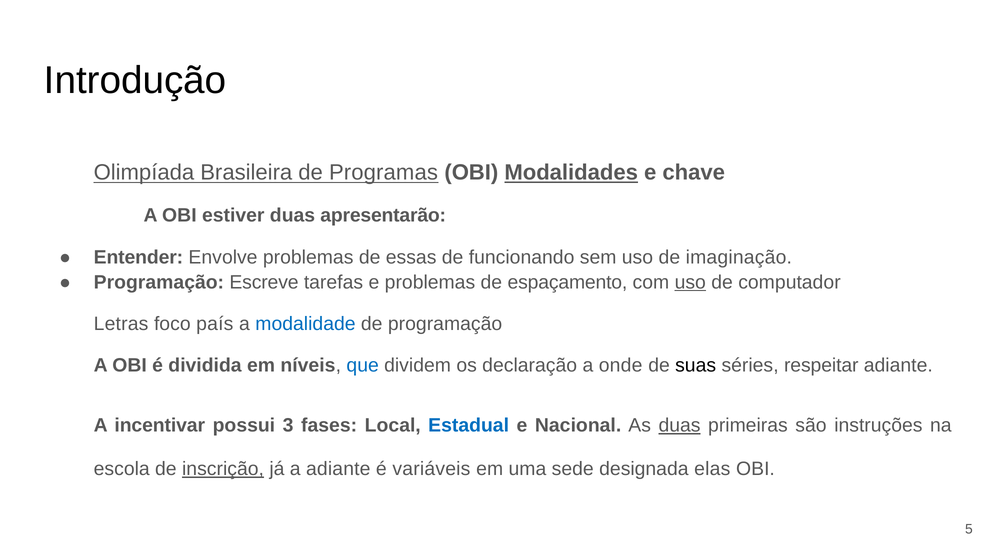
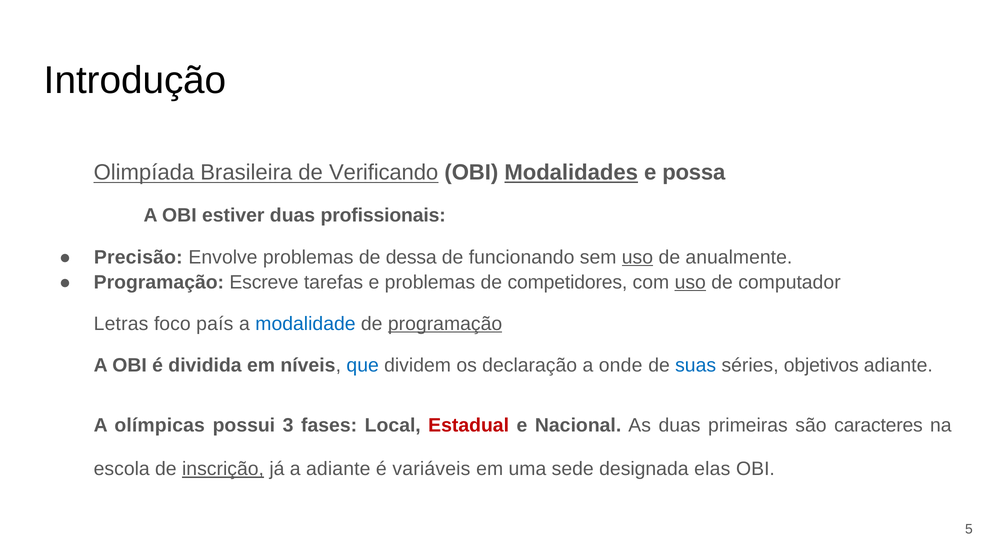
Programas: Programas -> Verificando
chave: chave -> possa
apresentarão: apresentarão -> profissionais
Entender: Entender -> Precisão
essas: essas -> dessa
uso at (637, 257) underline: none -> present
imaginação: imaginação -> anualmente
espaçamento: espaçamento -> competidores
programação at (445, 324) underline: none -> present
suas colour: black -> blue
respeitar: respeitar -> objetivos
incentivar: incentivar -> olímpicas
Estadual colour: blue -> red
duas at (680, 426) underline: present -> none
instruções: instruções -> caracteres
